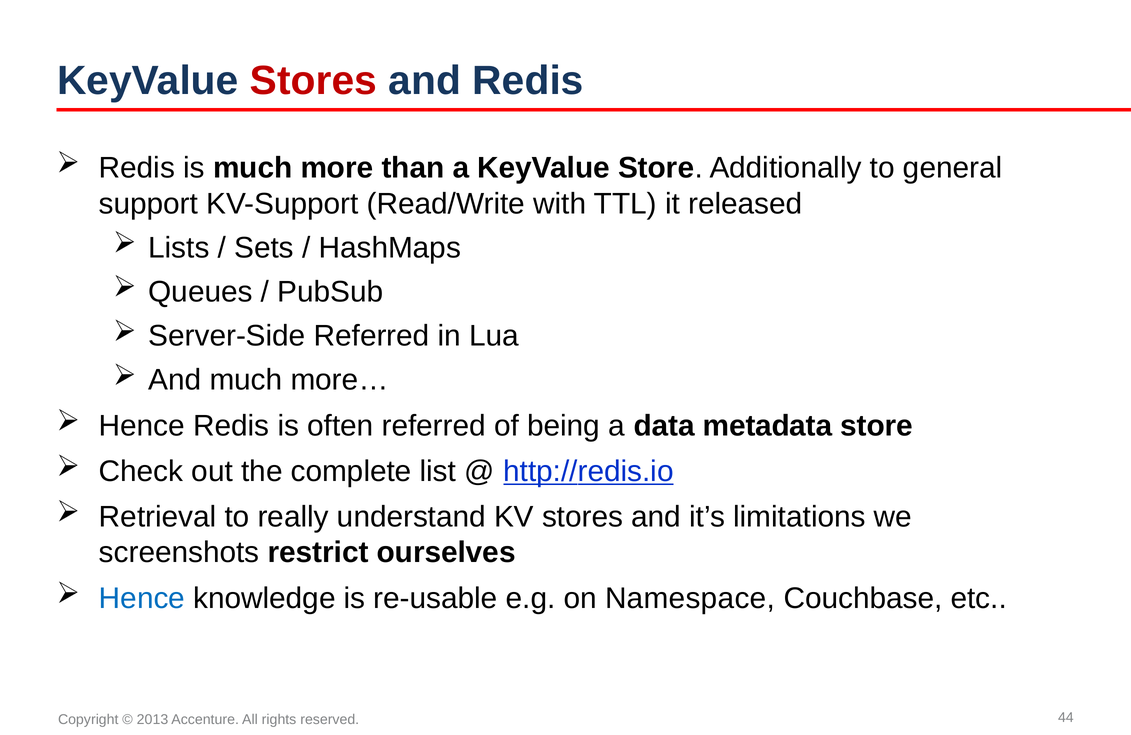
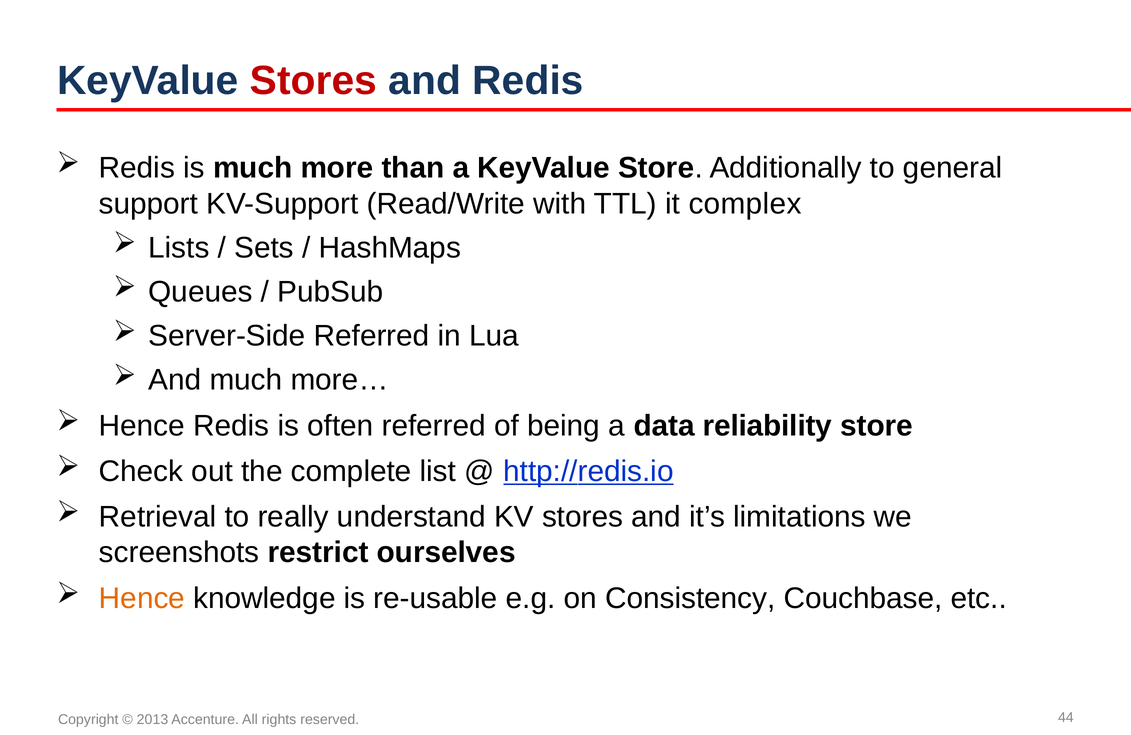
released: released -> complex
metadata: metadata -> reliability
Hence at (142, 598) colour: blue -> orange
Namespace: Namespace -> Consistency
